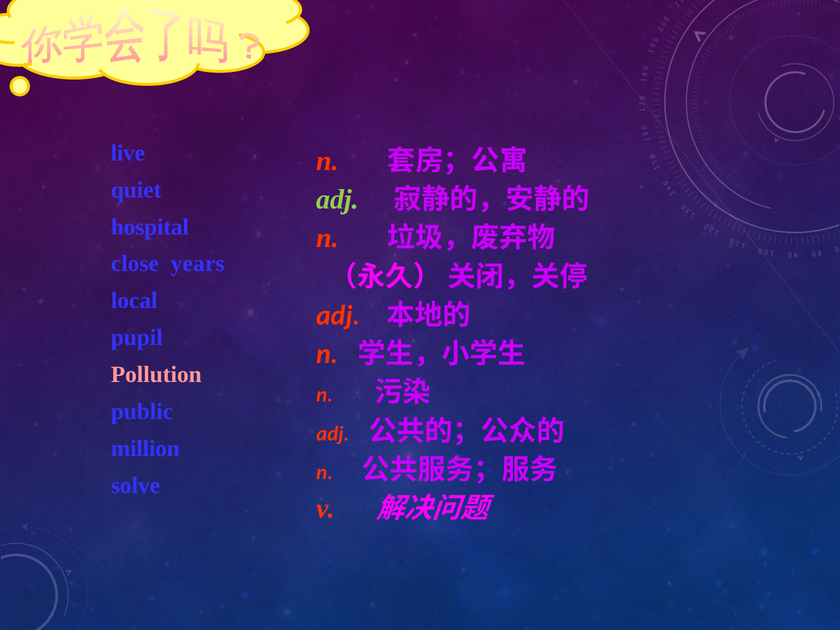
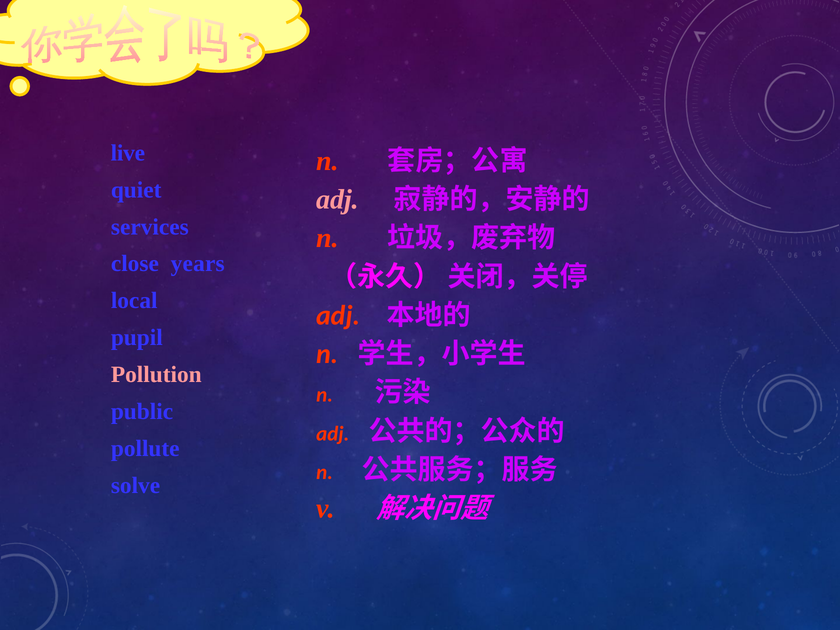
adj at (338, 200) colour: light green -> pink
hospital: hospital -> services
million: million -> pollute
